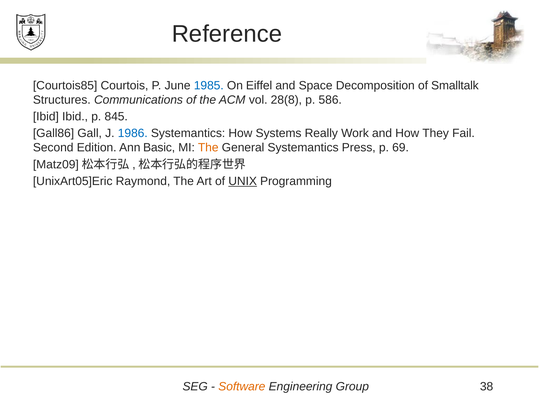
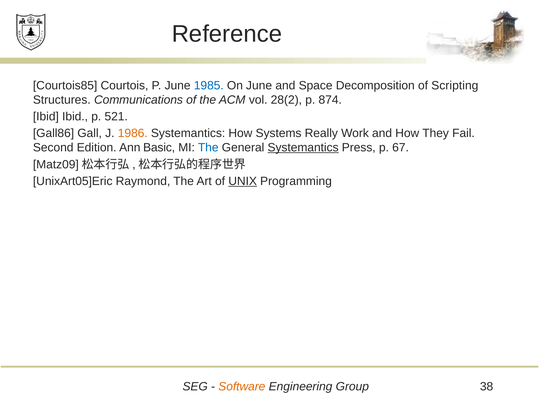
On Eiffel: Eiffel -> June
Smalltalk: Smalltalk -> Scripting
28(8: 28(8 -> 28(2
586: 586 -> 874
845: 845 -> 521
1986 colour: blue -> orange
The at (208, 148) colour: orange -> blue
Systemantics at (303, 148) underline: none -> present
69: 69 -> 67
